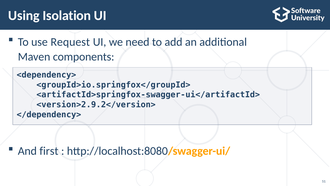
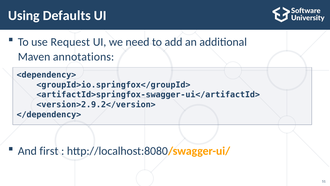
Isolation: Isolation -> Defaults
components: components -> annotations
